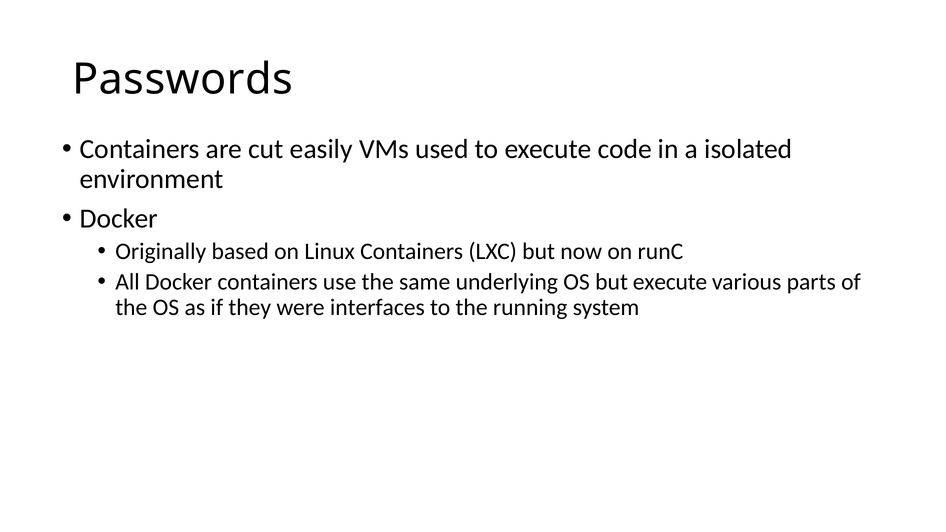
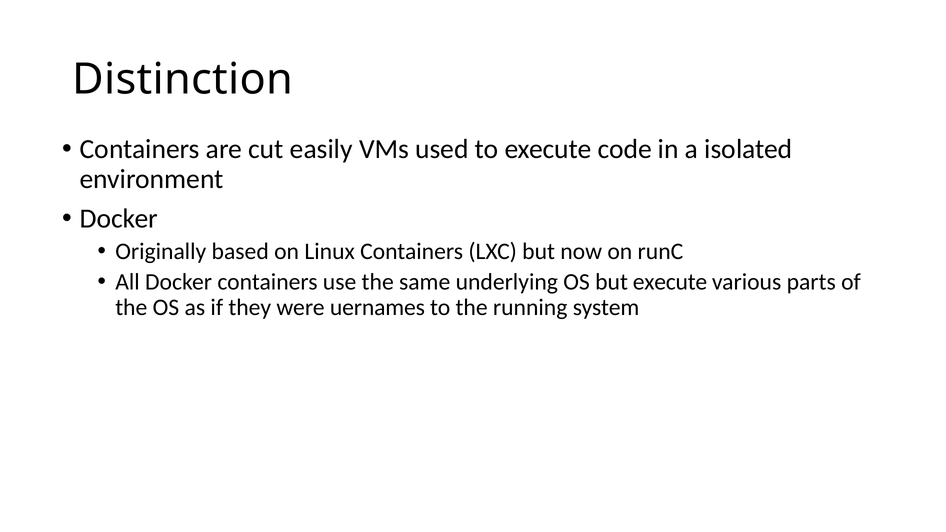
Passwords: Passwords -> Distinction
interfaces: interfaces -> uernames
